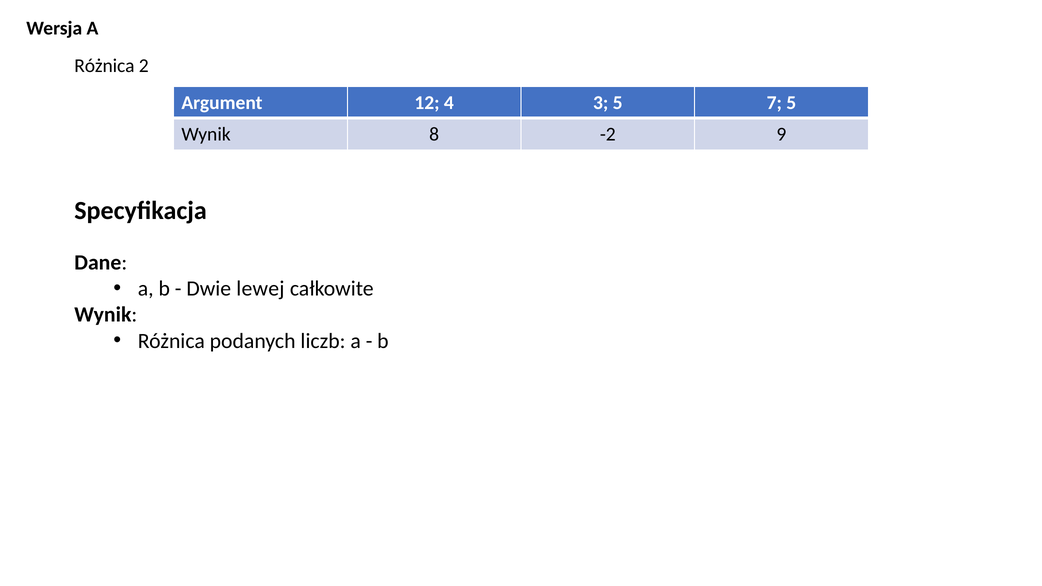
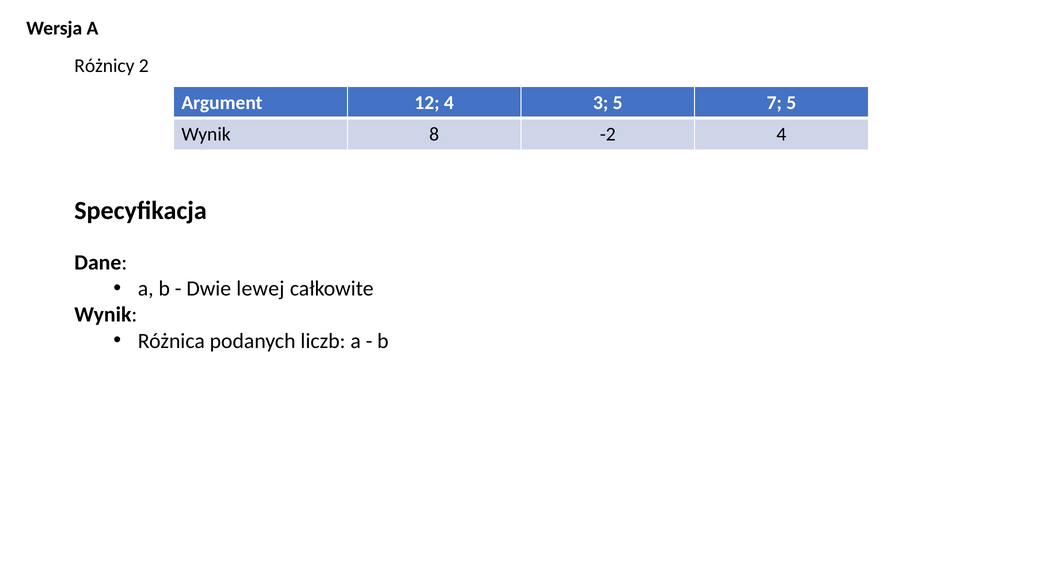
Różnica at (104, 66): Różnica -> Różnicy
-2 9: 9 -> 4
